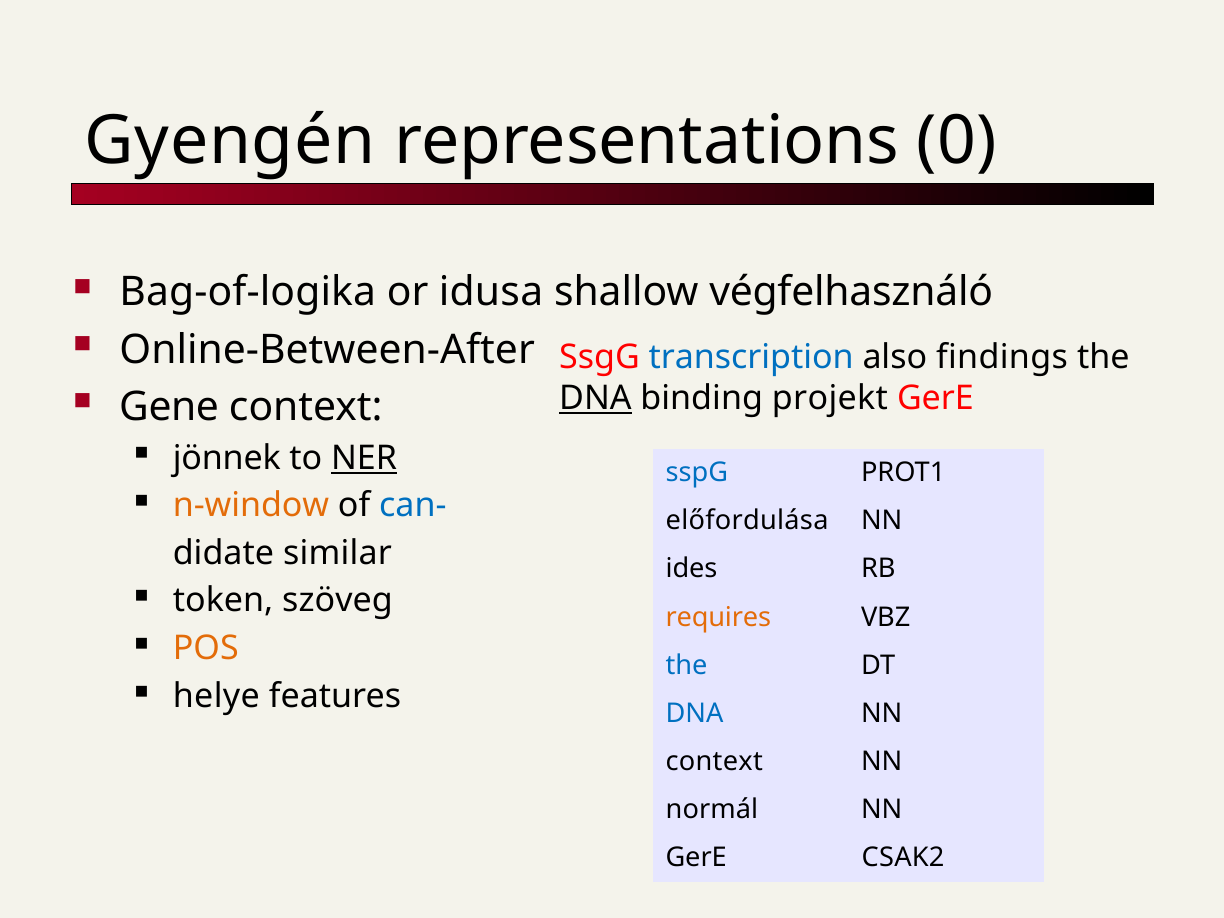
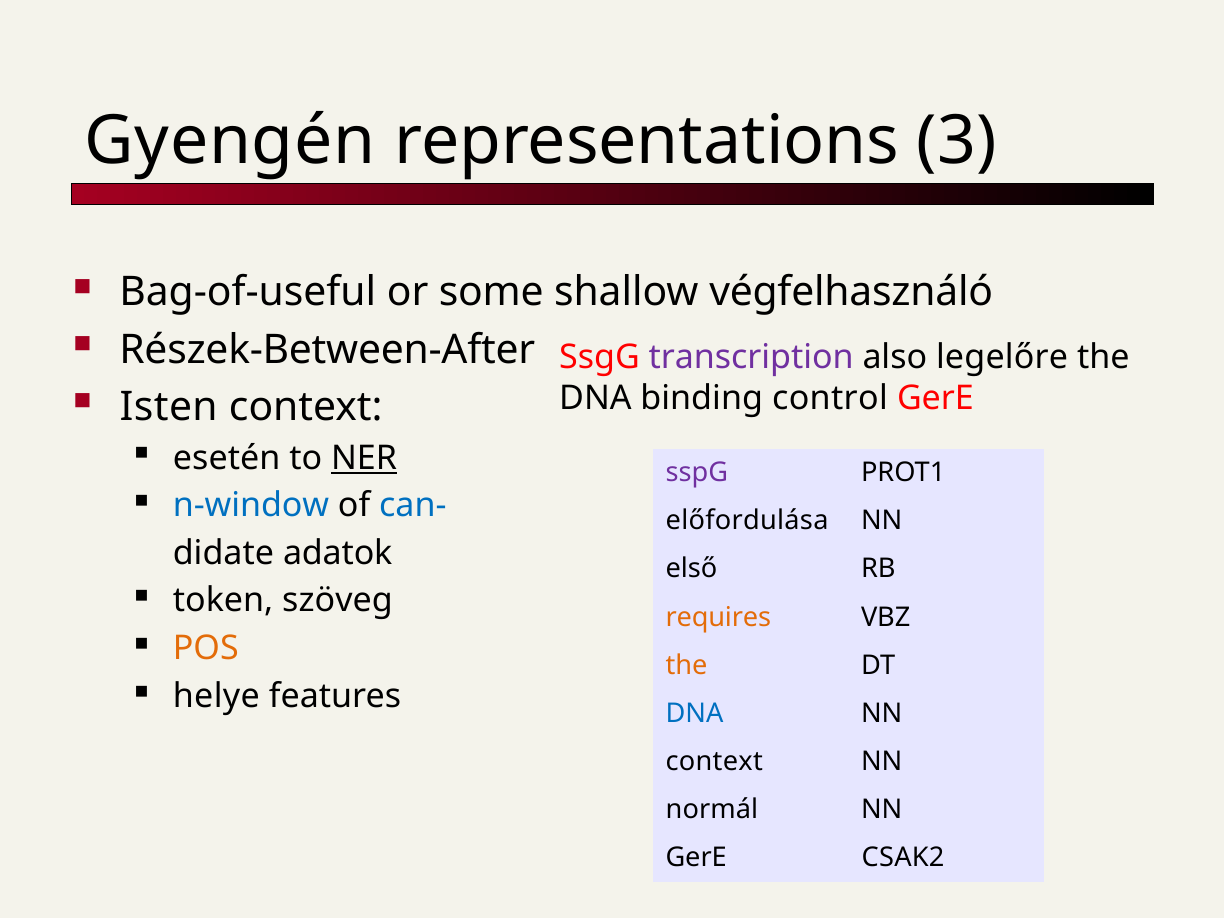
0: 0 -> 3
Bag-of-logika: Bag-of-logika -> Bag-of-useful
idusa: idusa -> some
Online-Between-After: Online-Between-After -> Részek-Between-After
transcription colour: blue -> purple
findings: findings -> legelőre
DNA at (595, 398) underline: present -> none
projekt: projekt -> control
Gene: Gene -> Isten
jönnek: jönnek -> esetén
sspG colour: blue -> purple
n-window colour: orange -> blue
similar: similar -> adatok
ides: ides -> első
the at (687, 665) colour: blue -> orange
